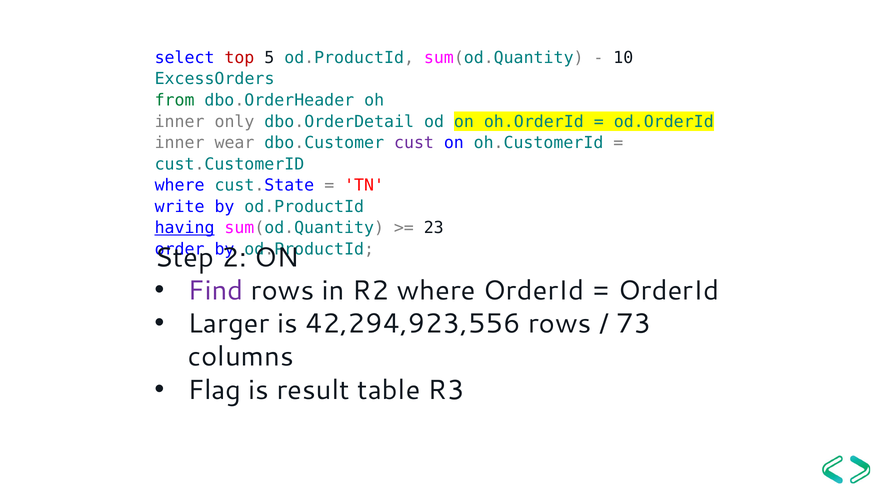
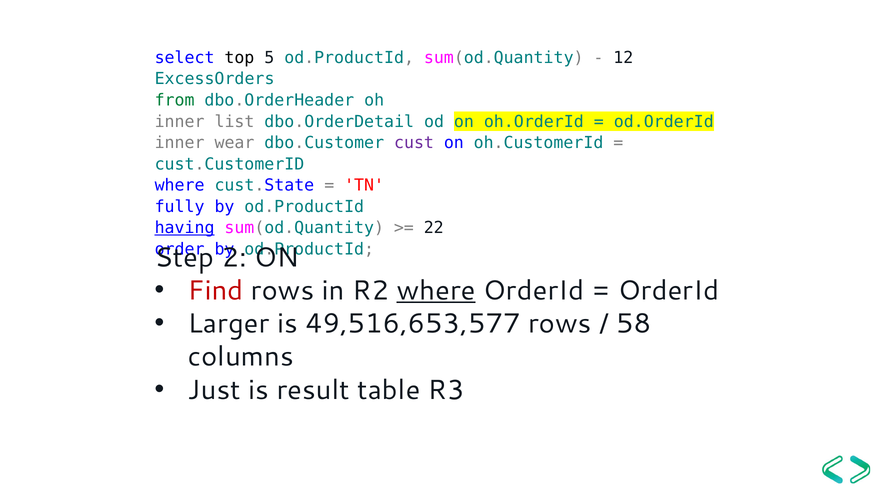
top colour: red -> black
10: 10 -> 12
only: only -> list
write: write -> fully
23: 23 -> 22
Find colour: purple -> red
where at (436, 291) underline: none -> present
42,294,923,556: 42,294,923,556 -> 49,516,653,577
73: 73 -> 58
Flag: Flag -> Just
